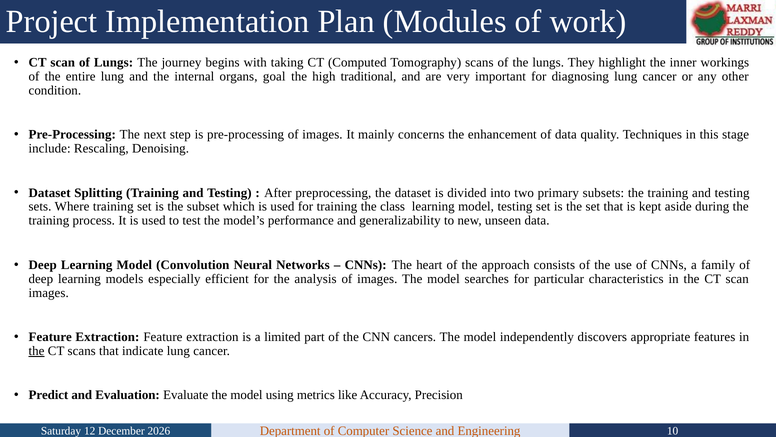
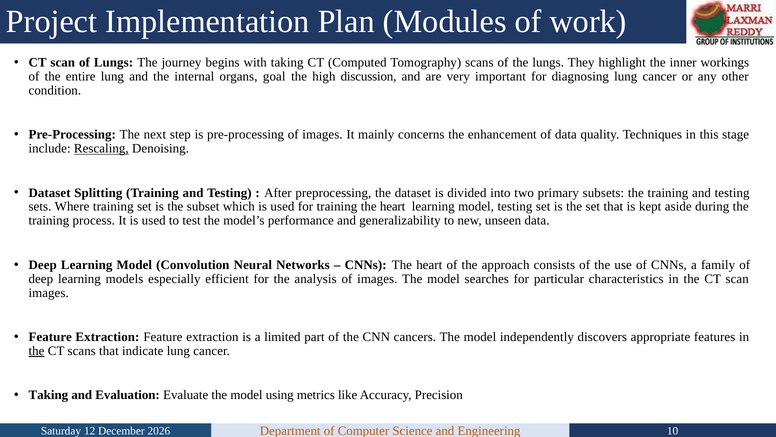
traditional: traditional -> discussion
Rescaling underline: none -> present
training the class: class -> heart
Predict at (48, 395): Predict -> Taking
